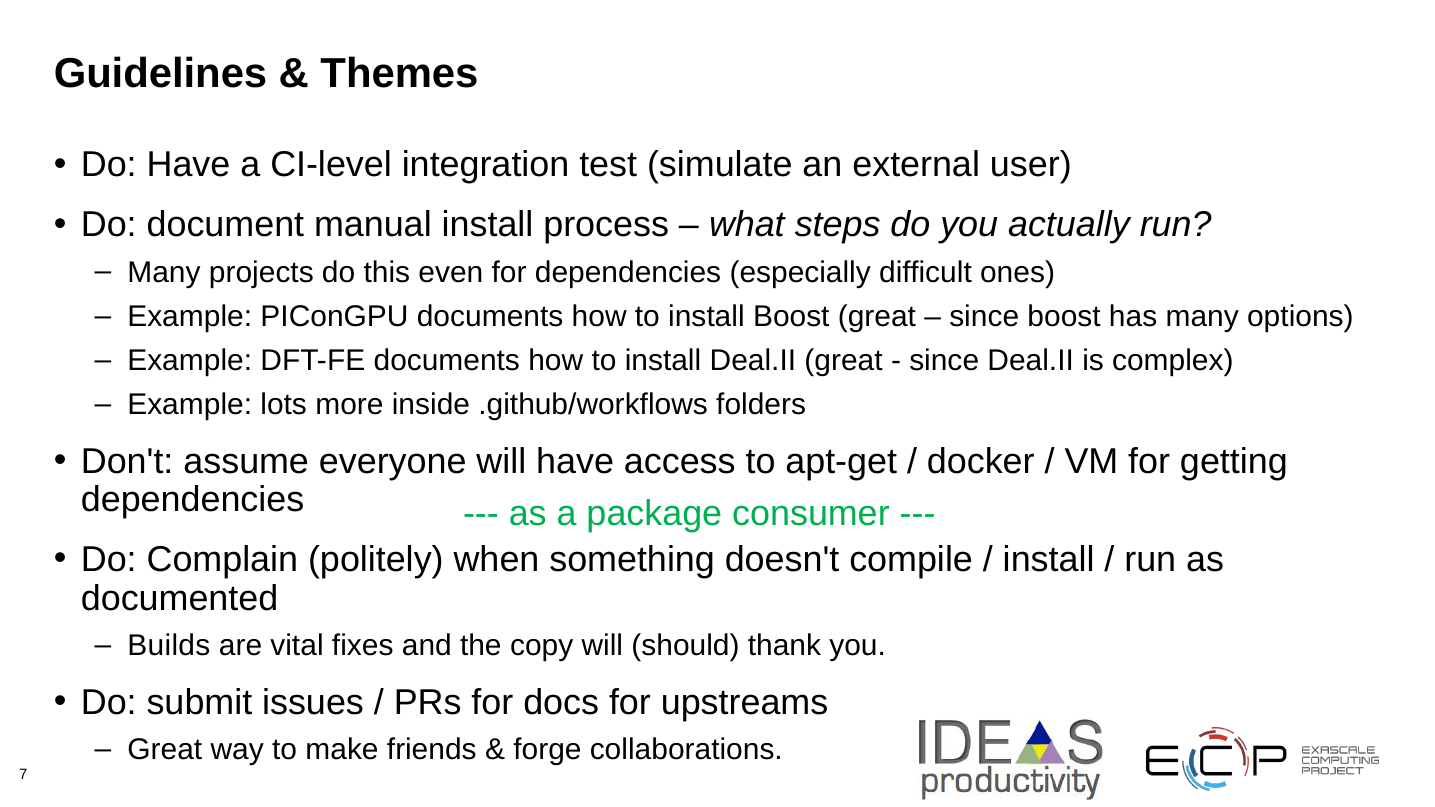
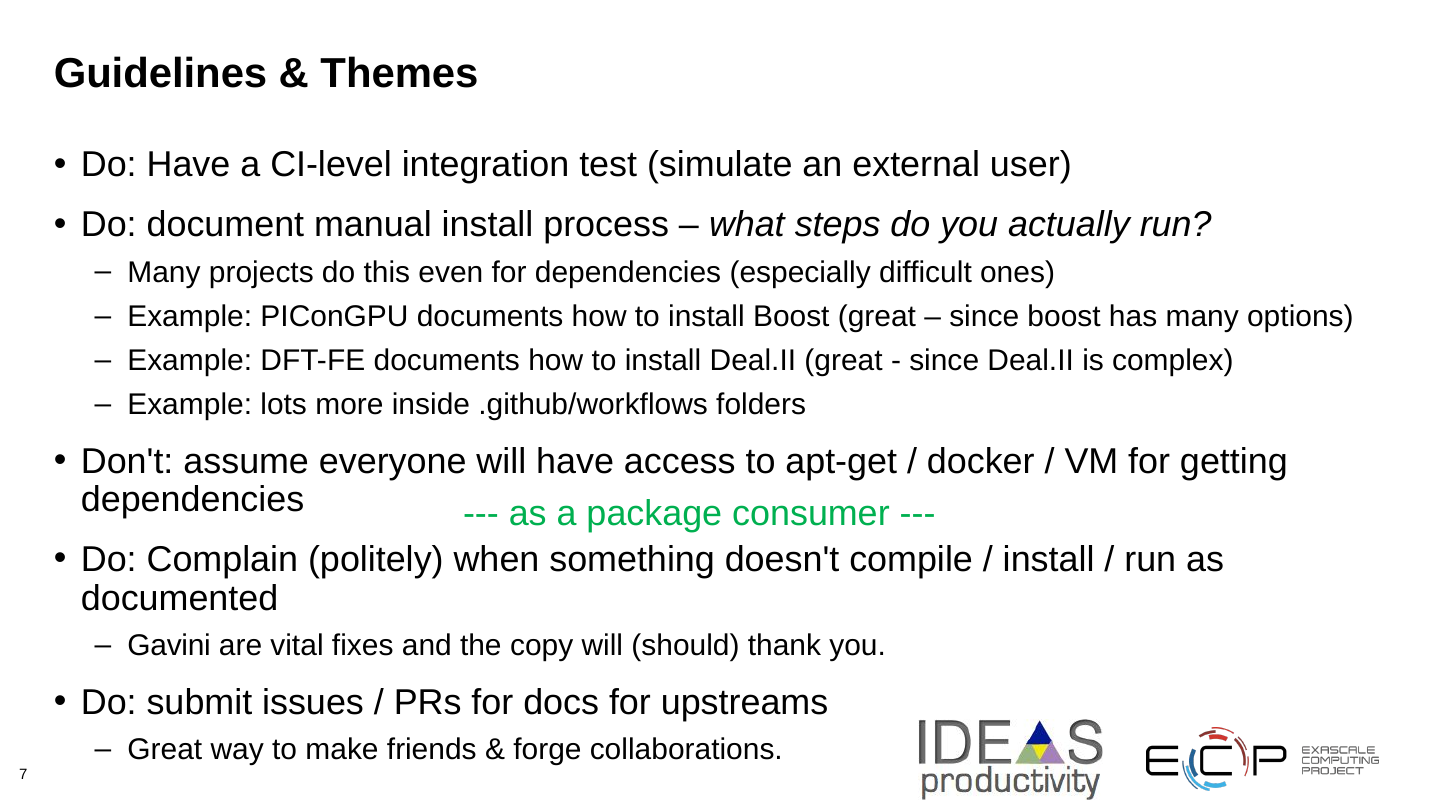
Builds: Builds -> Gavini
